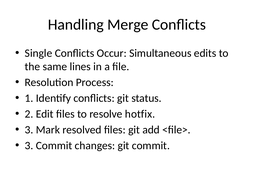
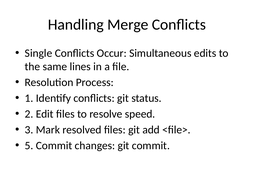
hotfix: hotfix -> speed
3 at (29, 146): 3 -> 5
